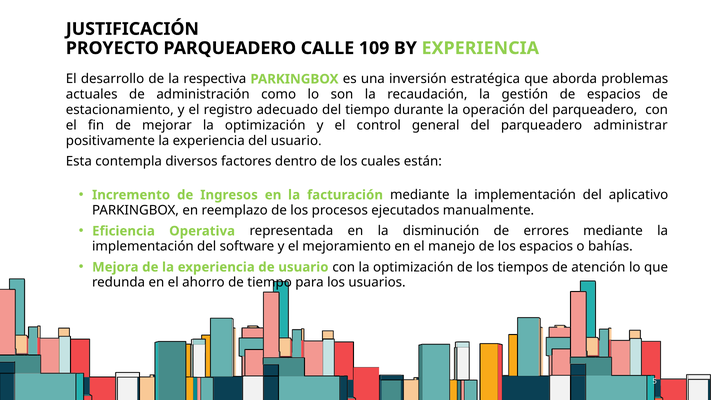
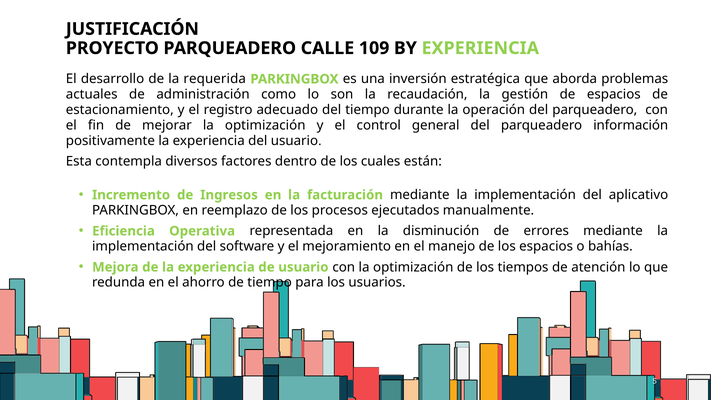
respectiva: respectiva -> requerida
administrar: administrar -> información
